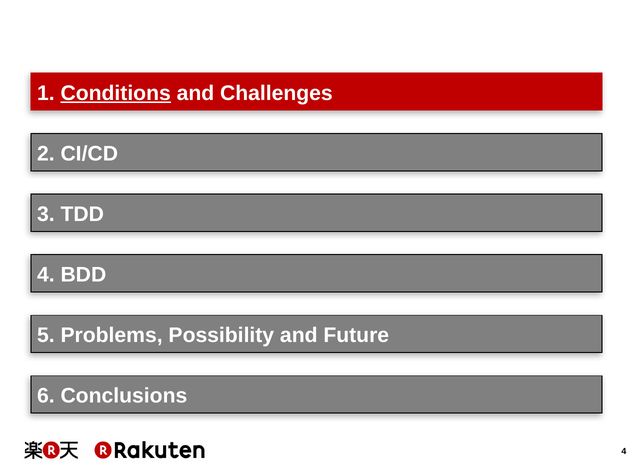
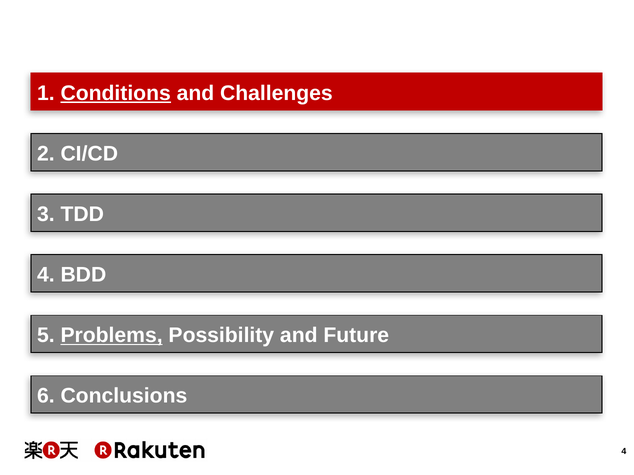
Problems underline: none -> present
